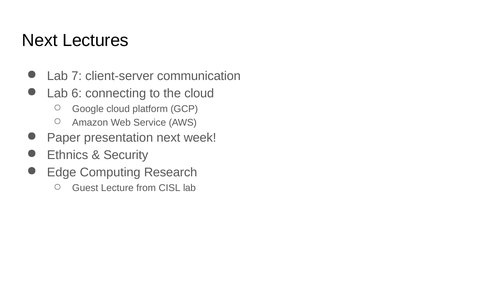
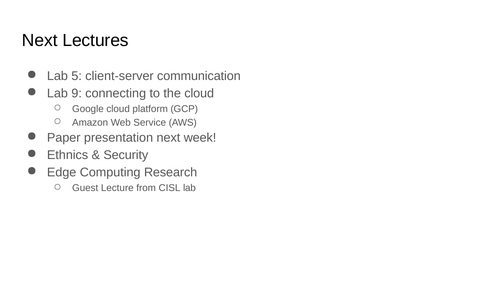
7: 7 -> 5
6: 6 -> 9
